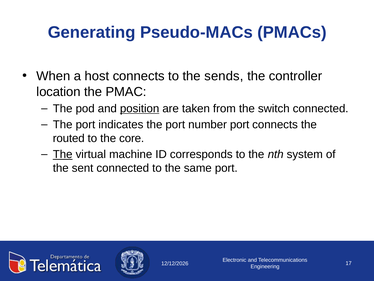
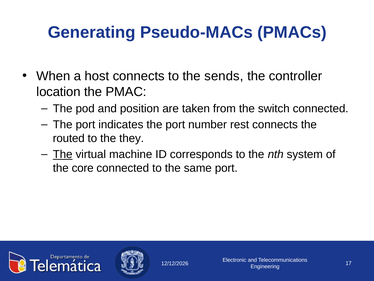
position underline: present -> none
number port: port -> rest
core: core -> they
sent: sent -> core
